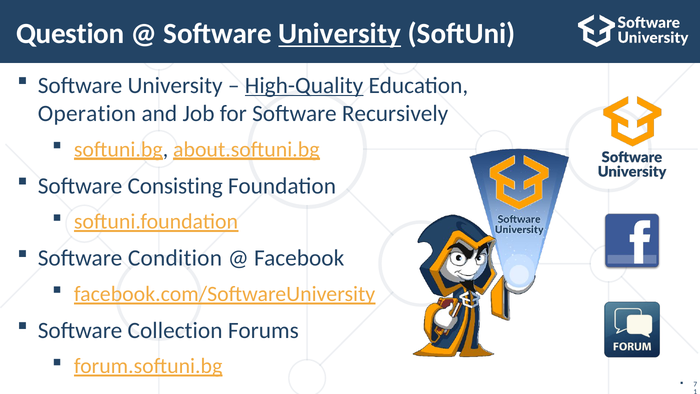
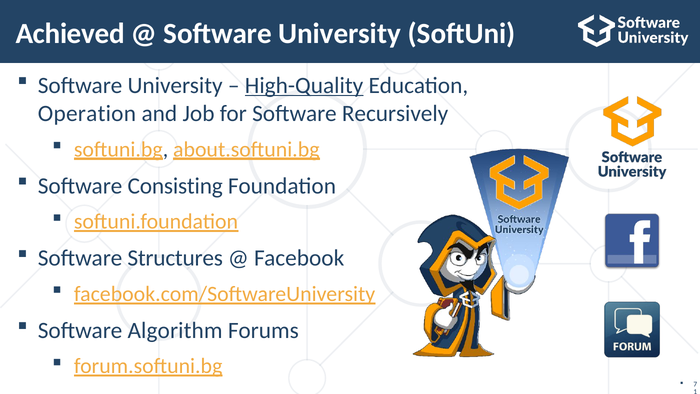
Question: Question -> Achieved
University at (340, 34) underline: present -> none
Condition: Condition -> Structures
Collection: Collection -> Algorithm
